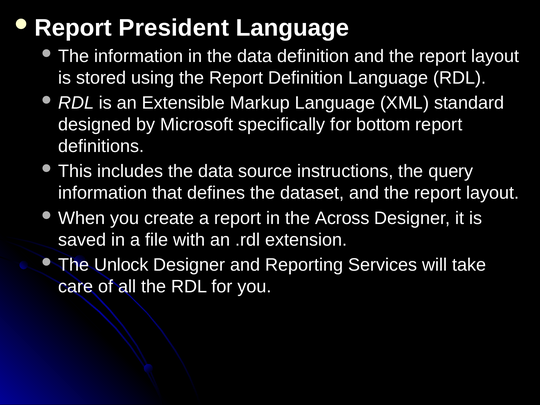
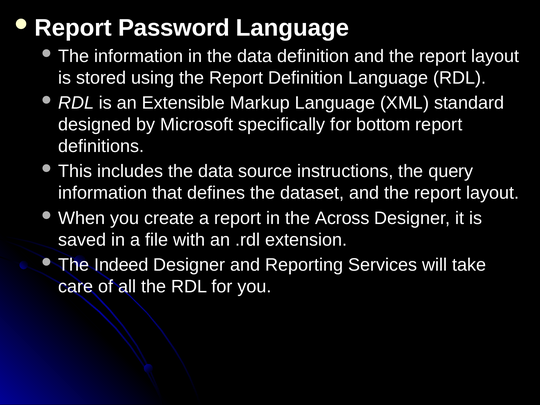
President: President -> Password
Unlock: Unlock -> Indeed
